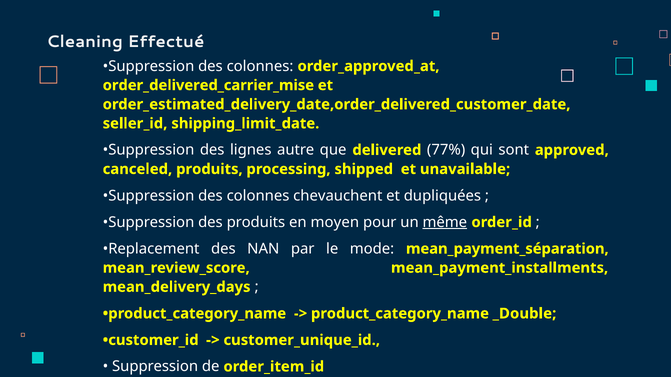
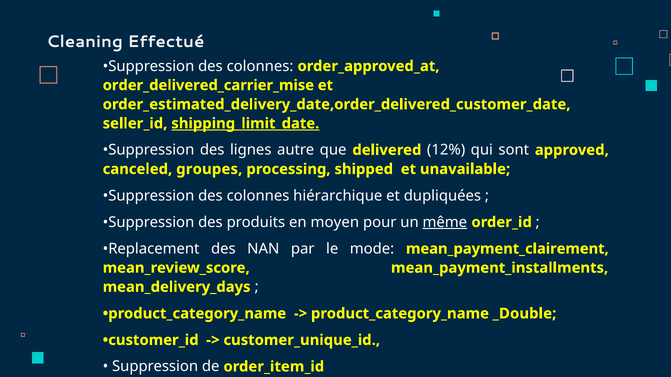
shipping_limit_date underline: none -> present
77%: 77% -> 12%
canceled produits: produits -> groupes
chevauchent: chevauchent -> hiérarchique
mean_payment_séparation: mean_payment_séparation -> mean_payment_clairement
